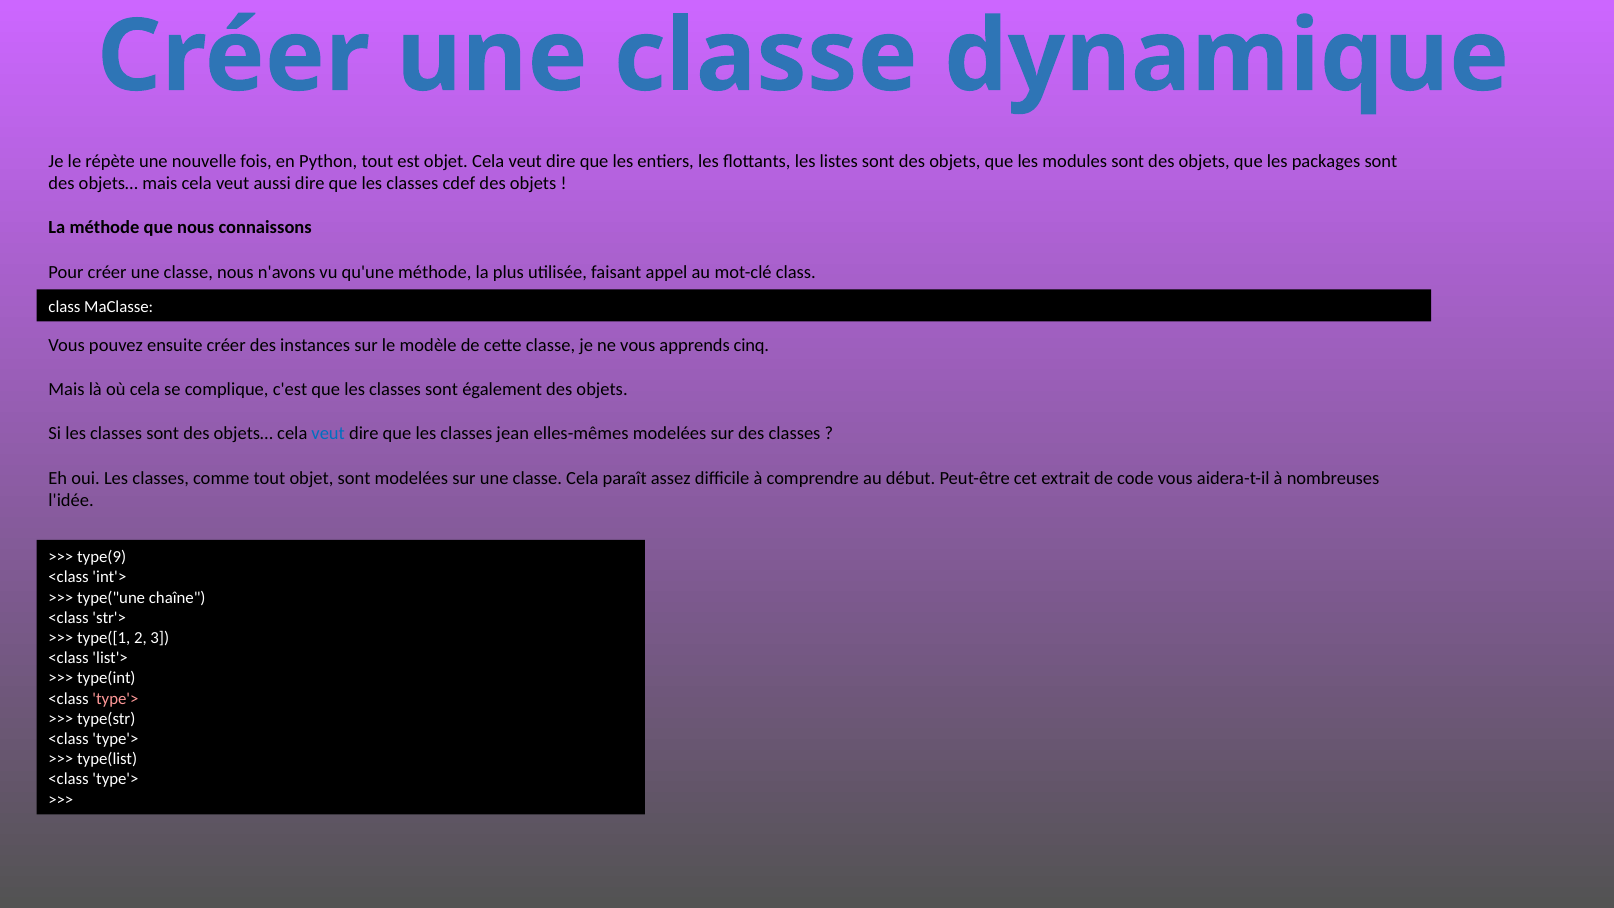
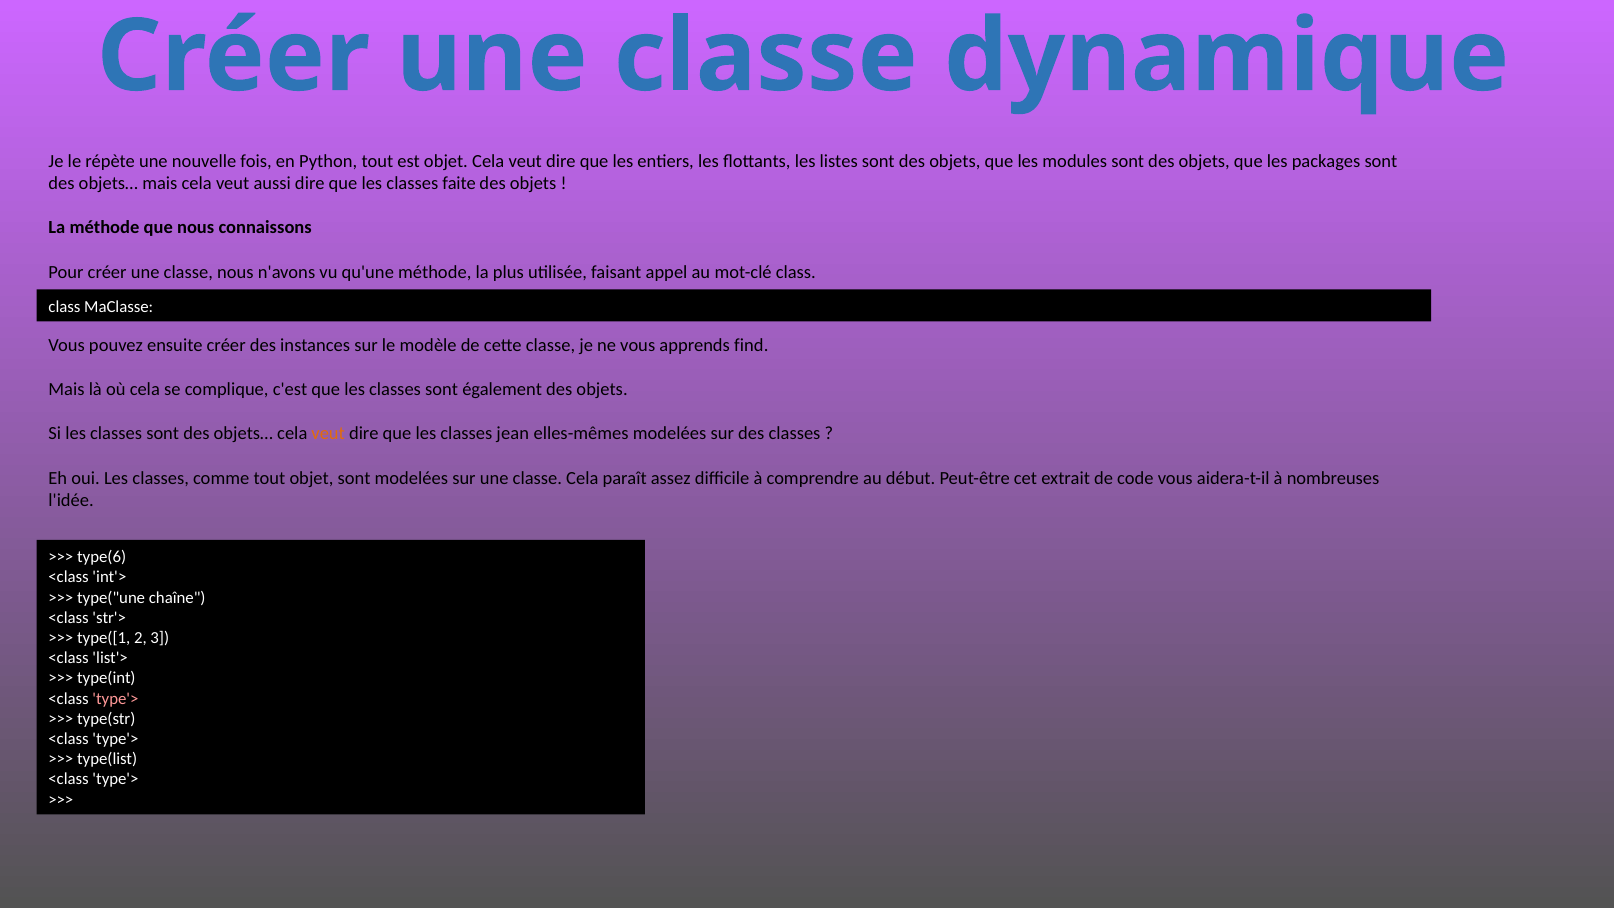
cdef: cdef -> faite
cinq: cinq -> find
veut at (328, 434) colour: blue -> orange
type(9: type(9 -> type(6
